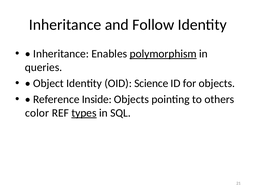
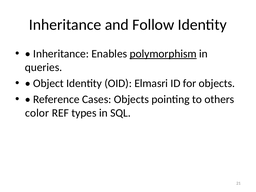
Science: Science -> Elmasri
Inside: Inside -> Cases
types underline: present -> none
